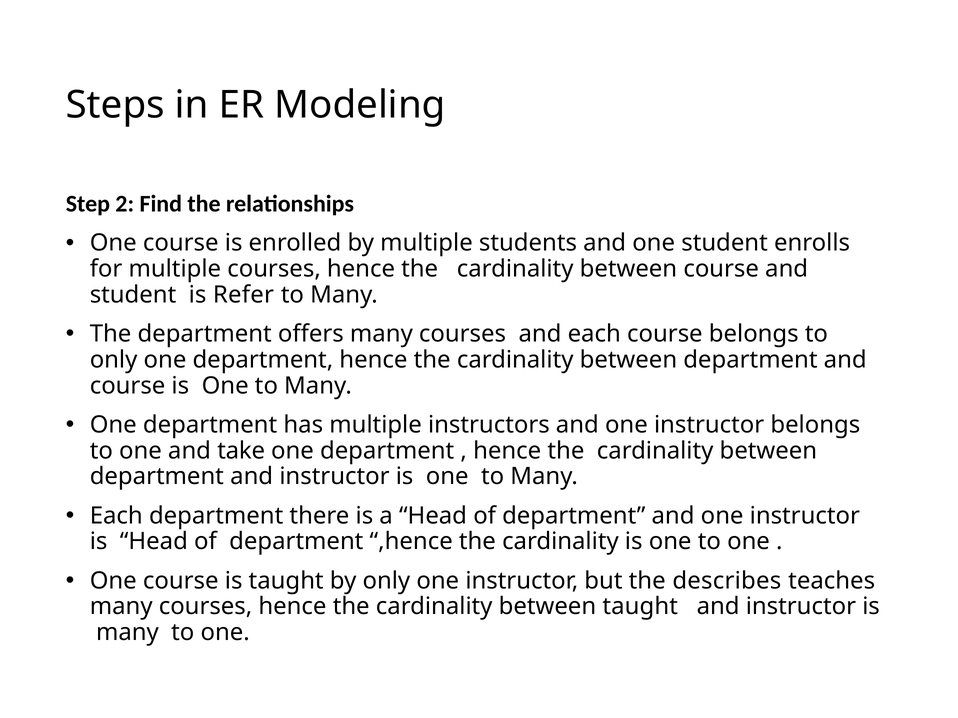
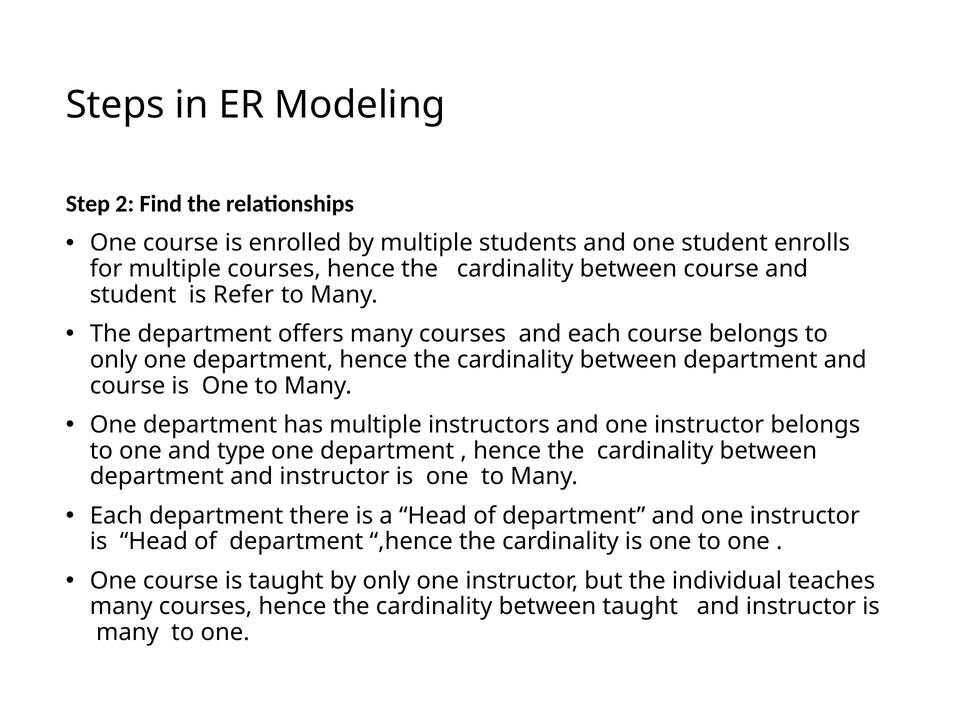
take: take -> type
describes: describes -> individual
